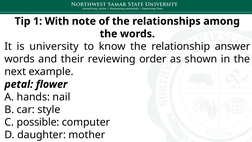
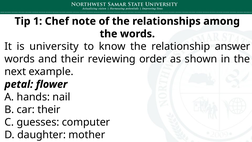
With: With -> Chef
car style: style -> their
possible: possible -> guesses
